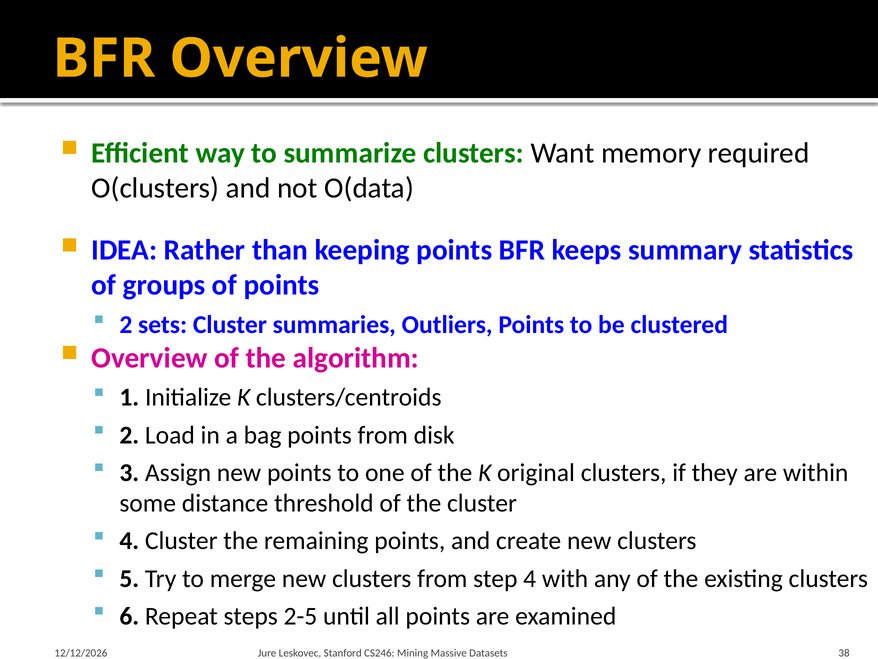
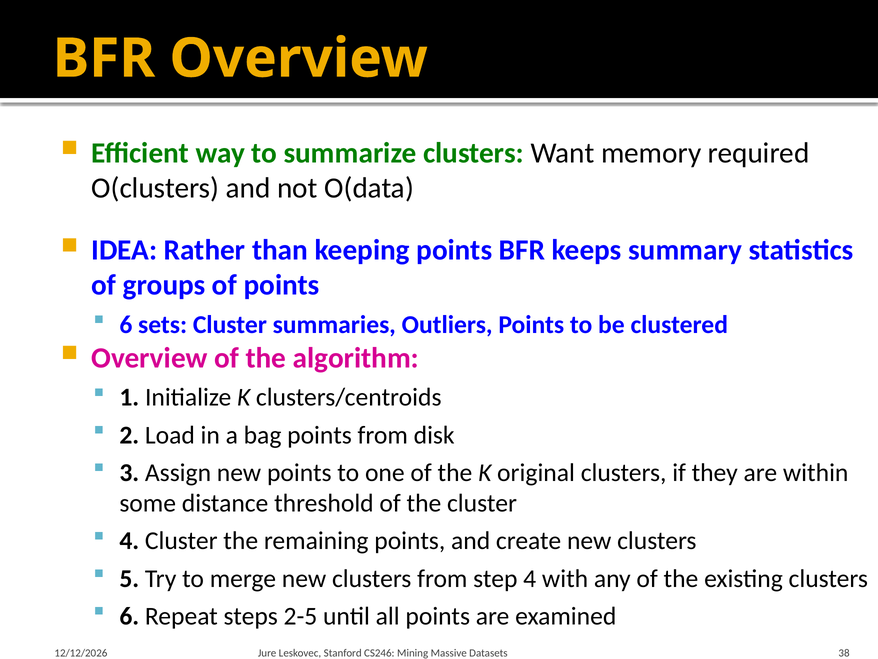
2 at (126, 324): 2 -> 6
